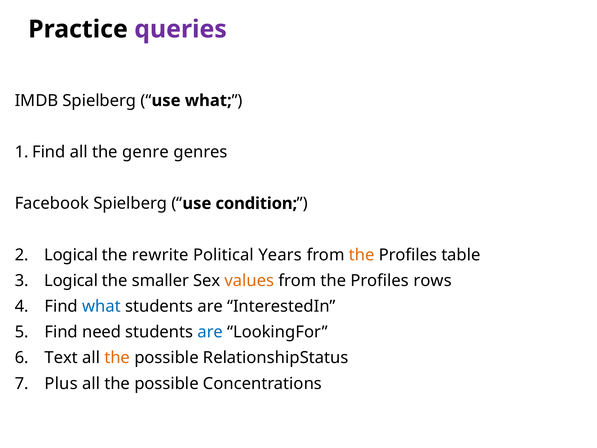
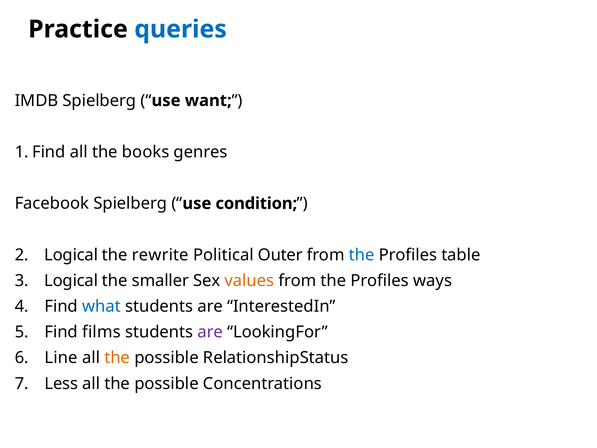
queries colour: purple -> blue
use what: what -> want
genre: genre -> books
Years: Years -> Outer
the at (362, 255) colour: orange -> blue
rows: rows -> ways
need: need -> films
are at (210, 332) colour: blue -> purple
Text: Text -> Line
Plus: Plus -> Less
